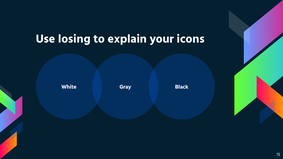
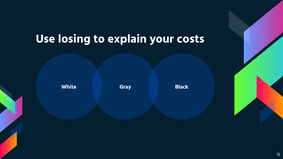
icons: icons -> costs
